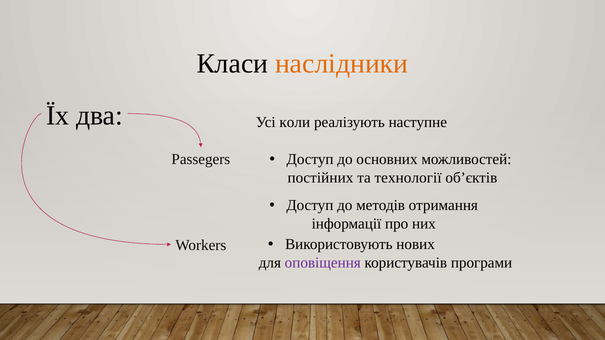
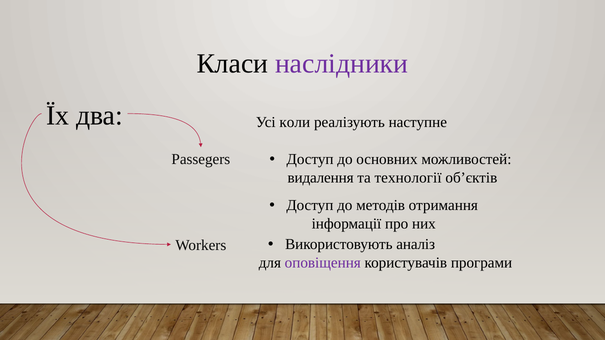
наслідники colour: orange -> purple
постійних: постійних -> видалення
нових: нових -> аналіз
